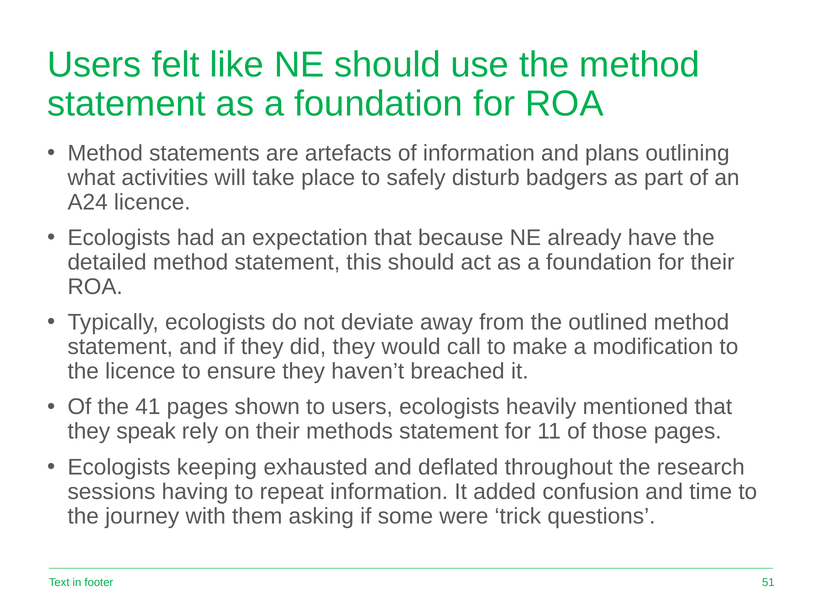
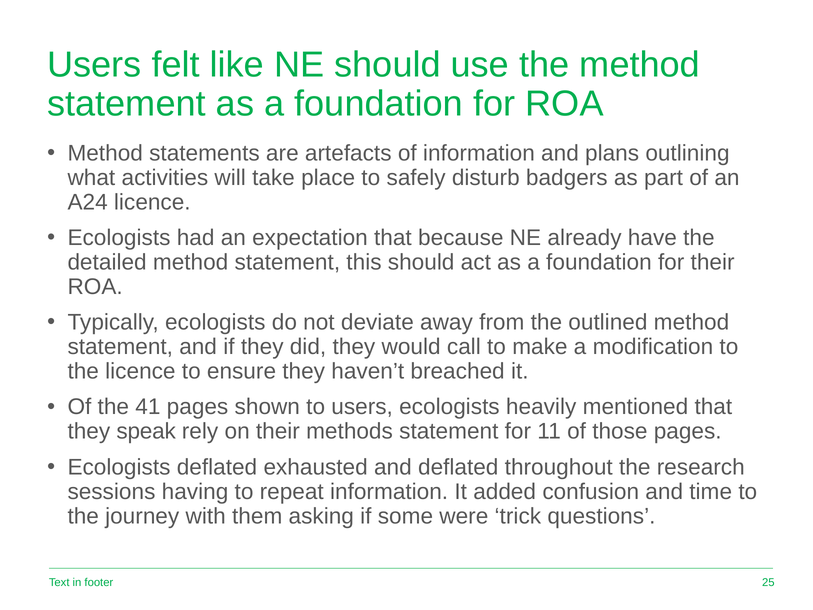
Ecologists keeping: keeping -> deflated
51: 51 -> 25
